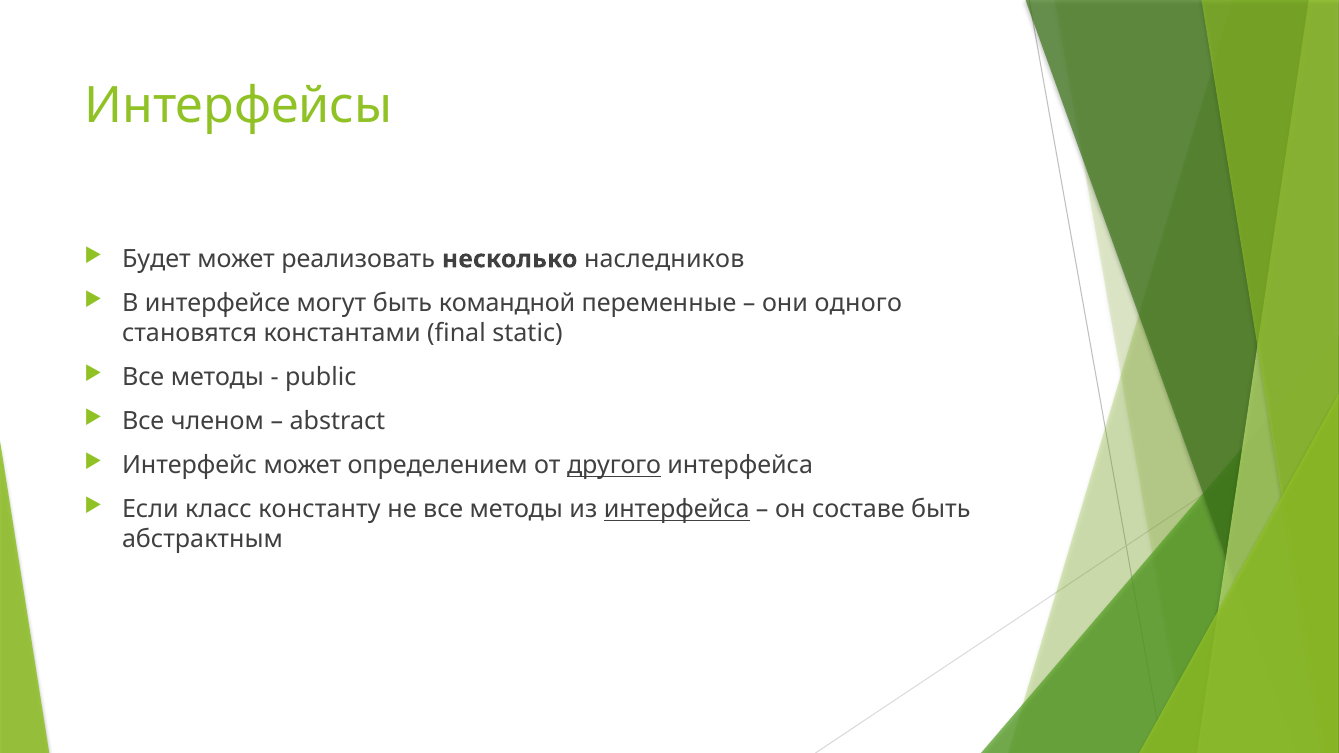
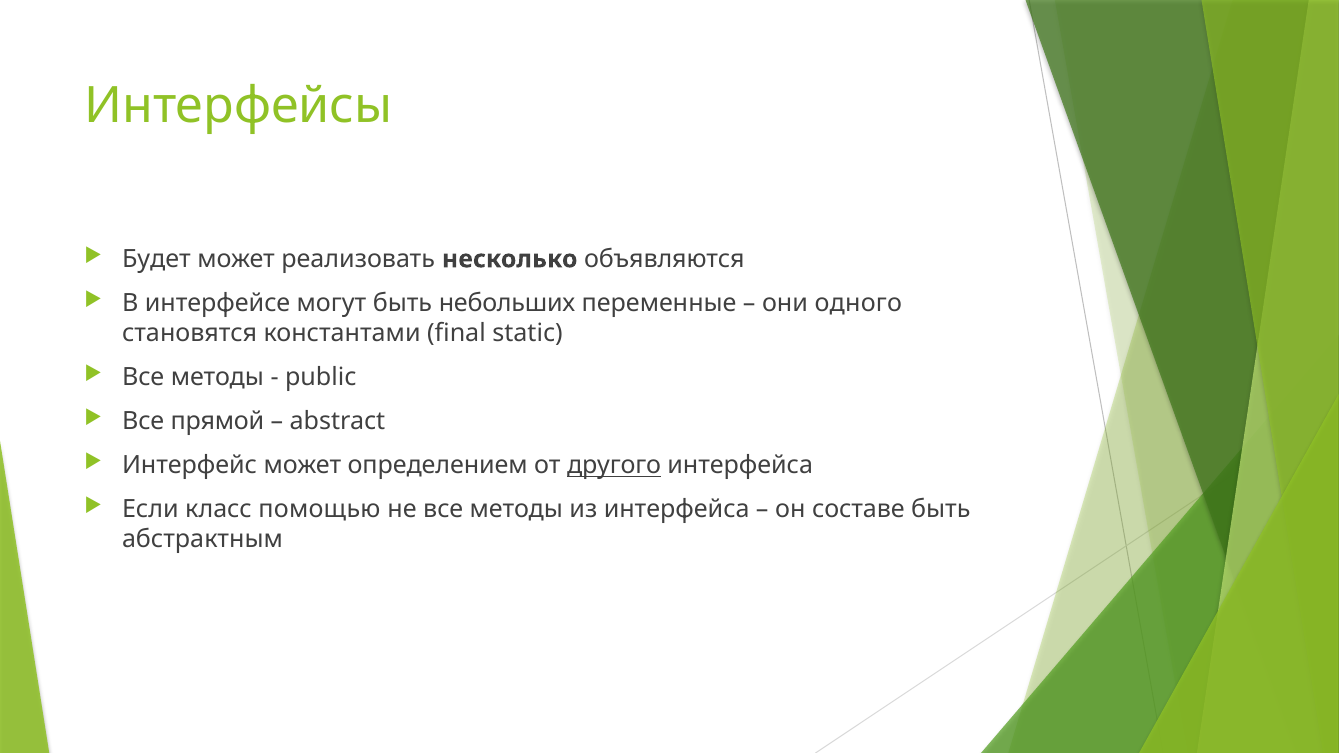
наследников: наследников -> объявляются
командной: командной -> небольших
членом: членом -> прямой
константу: константу -> помощью
интерфейса at (677, 510) underline: present -> none
